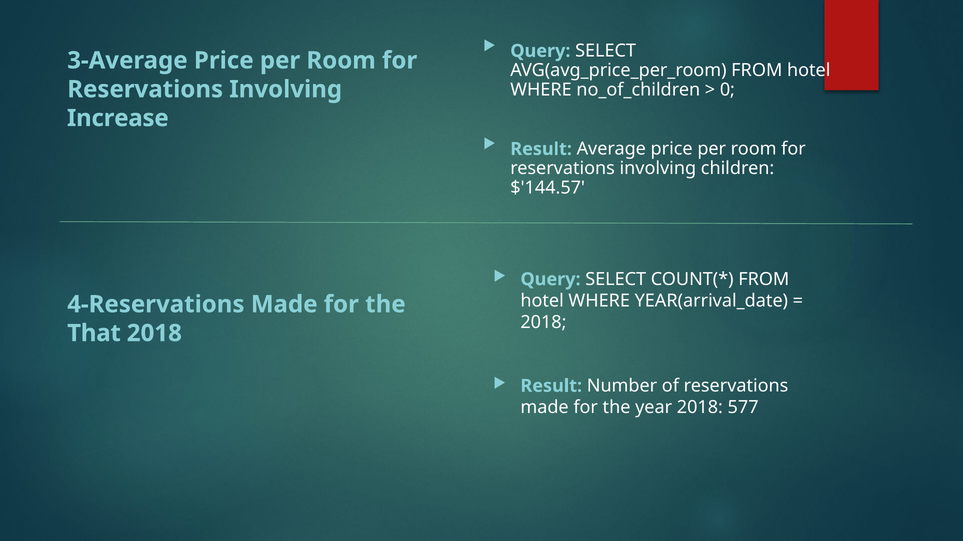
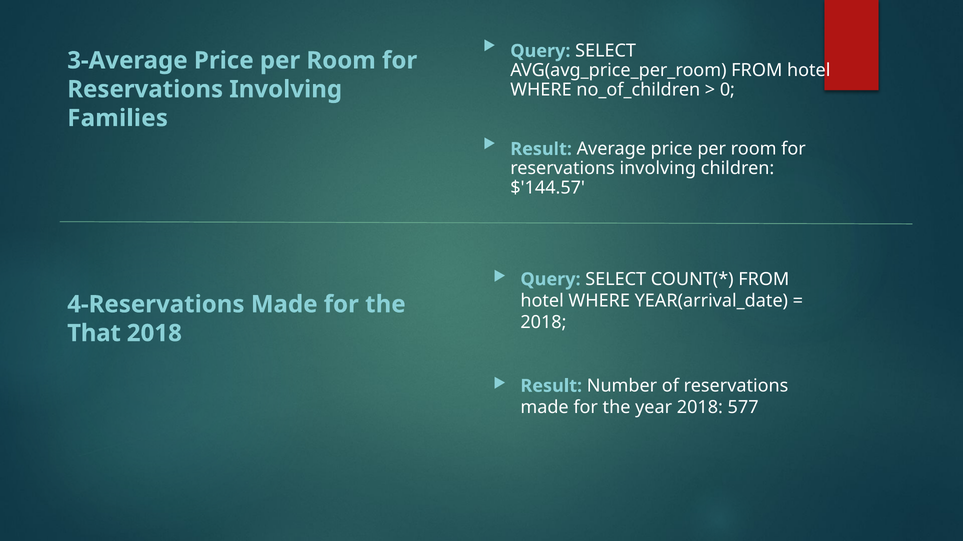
Increase: Increase -> Families
